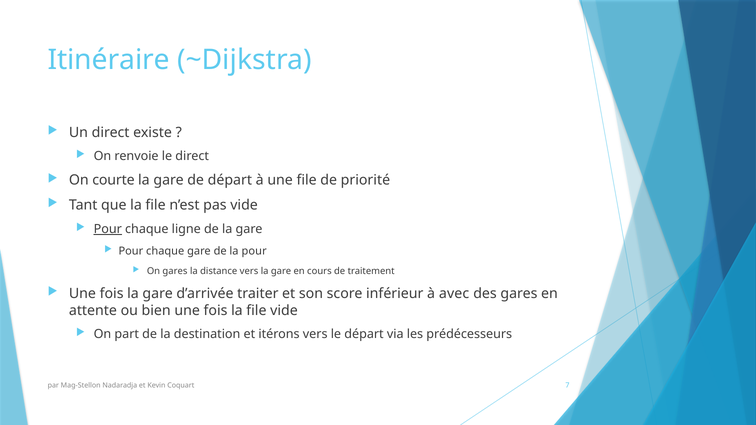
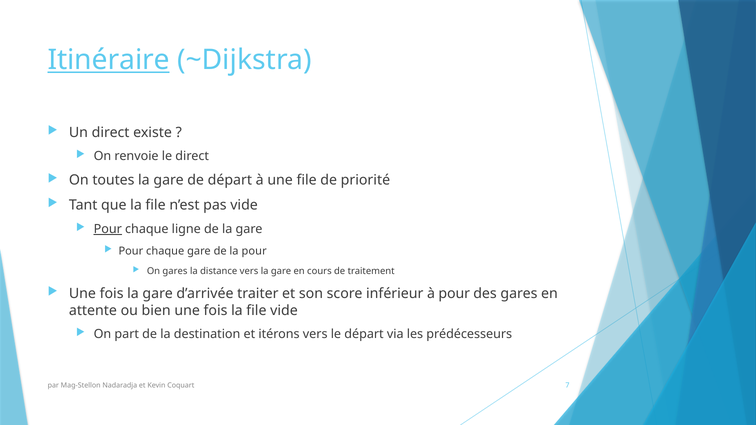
Itinéraire underline: none -> present
courte: courte -> toutes
à avec: avec -> pour
